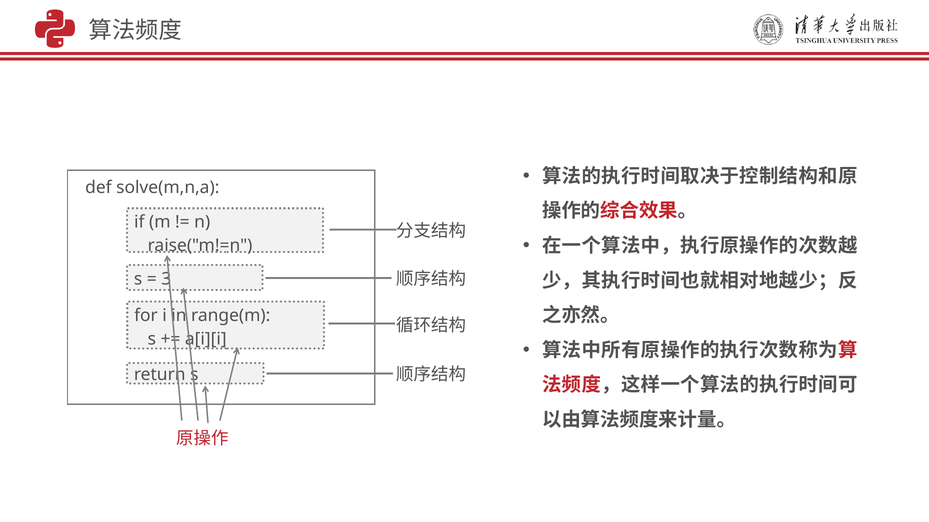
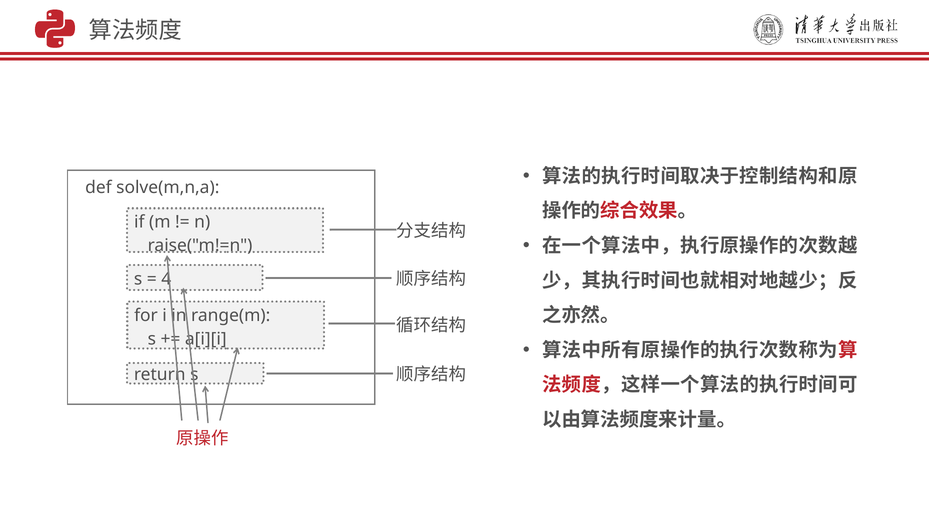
3: 3 -> 4
